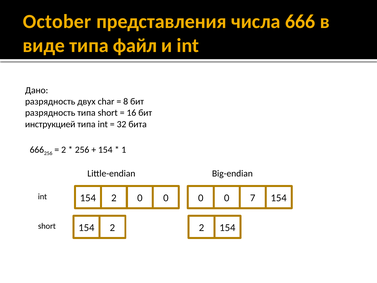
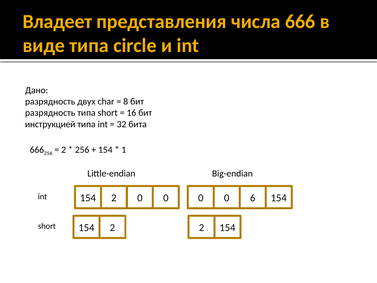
October: October -> Владеет
файл: файл -> circle
7: 7 -> 6
